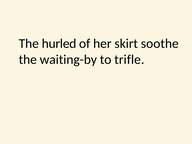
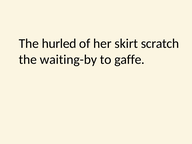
soothe: soothe -> scratch
trifle: trifle -> gaffe
